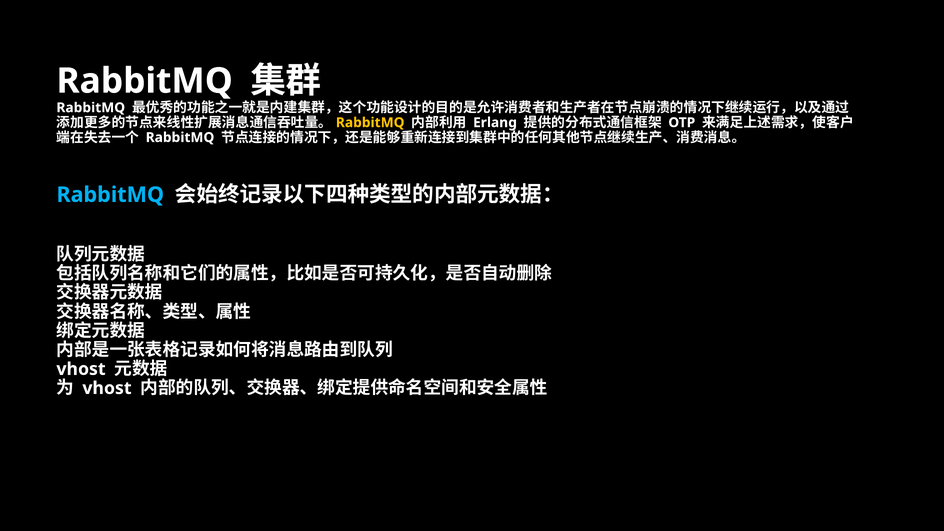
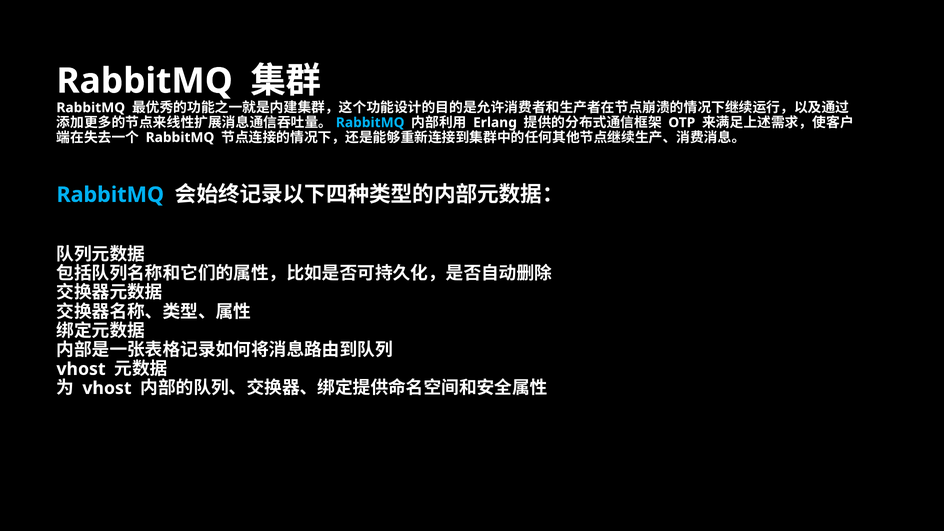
RabbitMQ at (370, 123) colour: yellow -> light blue
